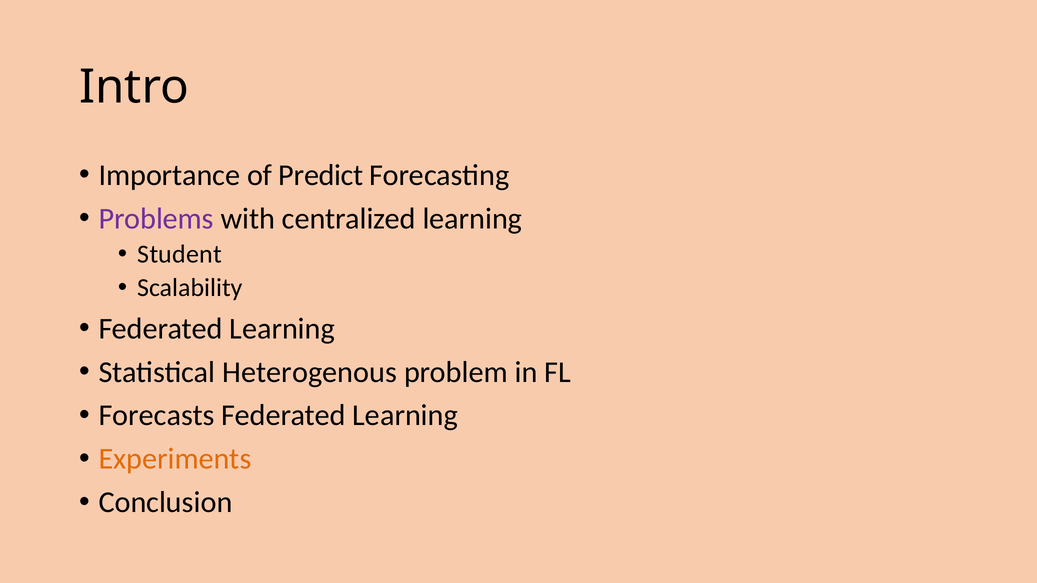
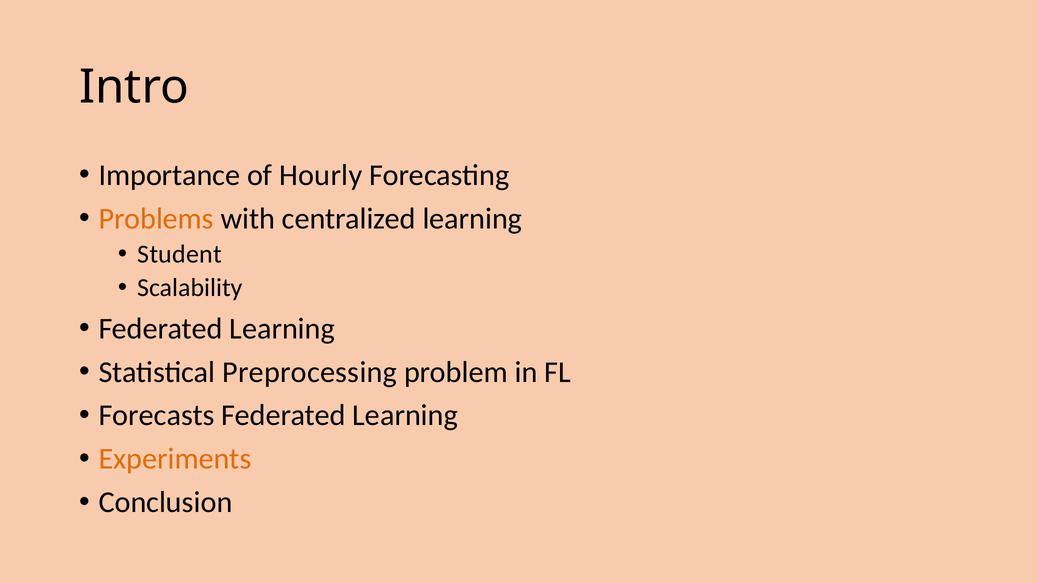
Predict: Predict -> Hourly
Problems colour: purple -> orange
Heterogenous: Heterogenous -> Preprocessing
